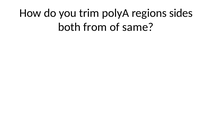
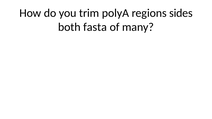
from: from -> fasta
same: same -> many
